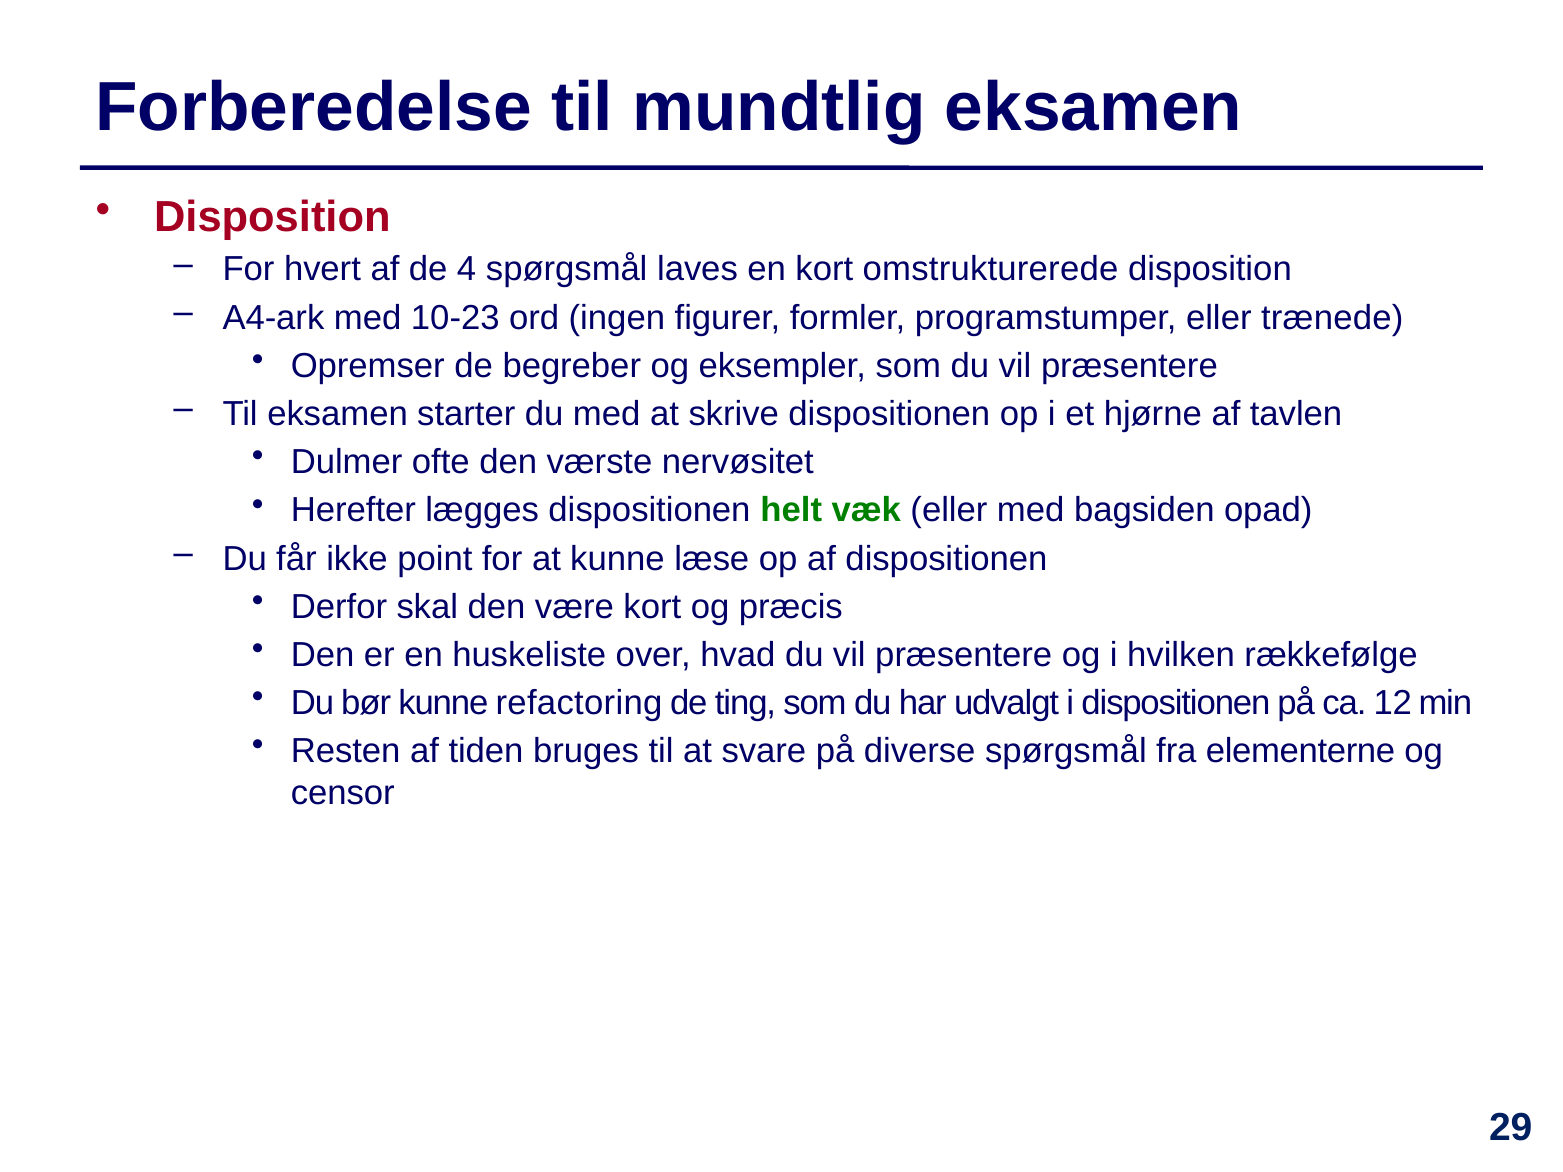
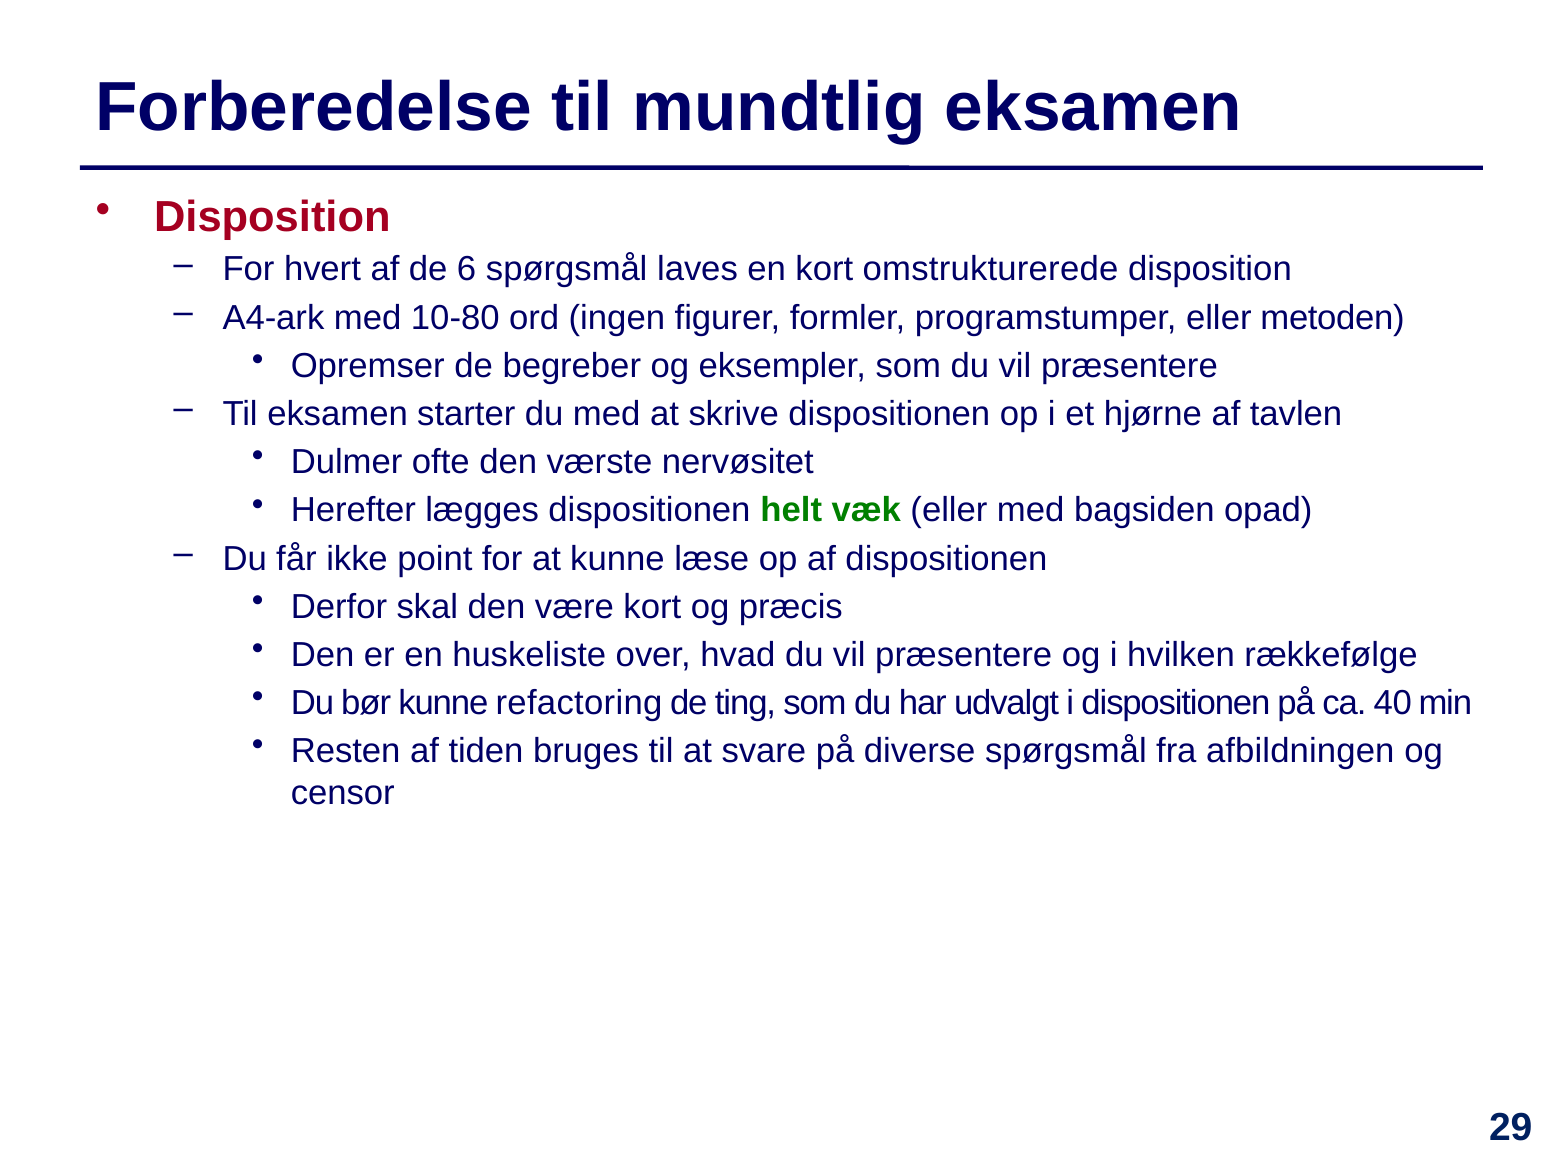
4: 4 -> 6
10-23: 10-23 -> 10-80
trænede: trænede -> metoden
12: 12 -> 40
elementerne: elementerne -> afbildningen
